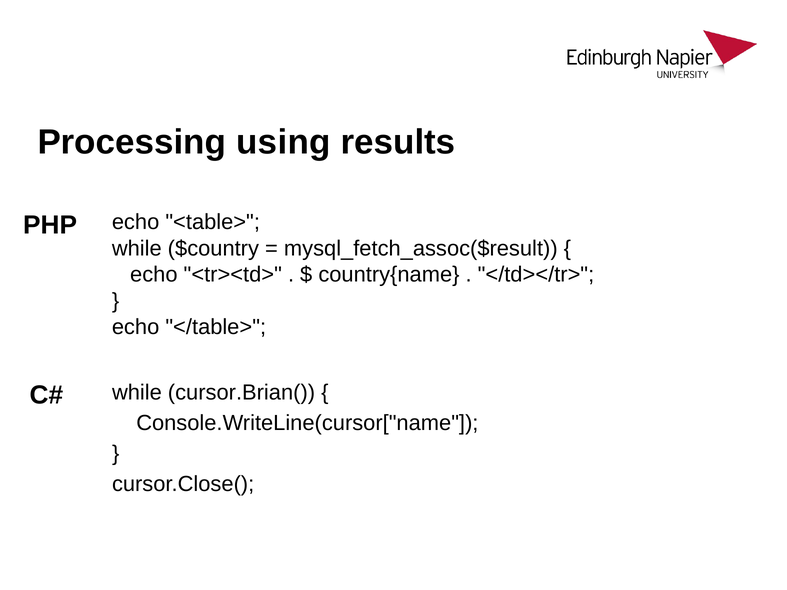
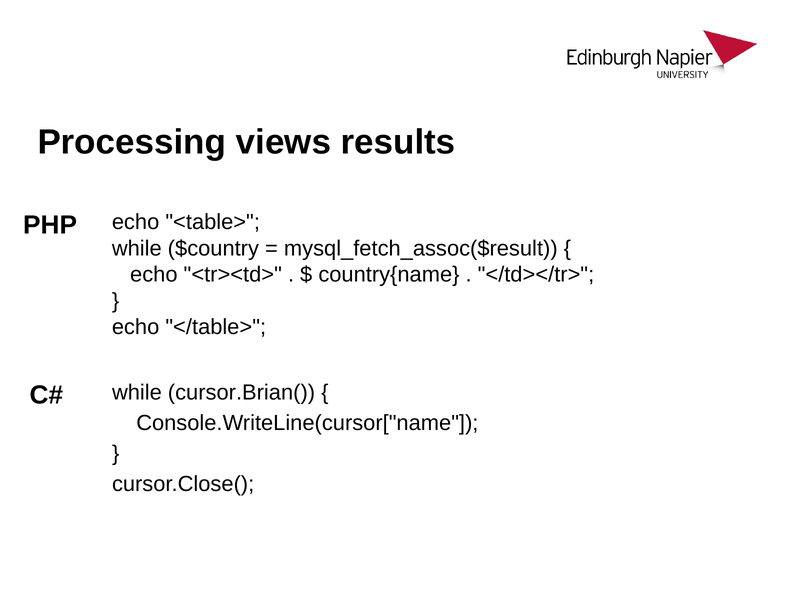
using: using -> views
